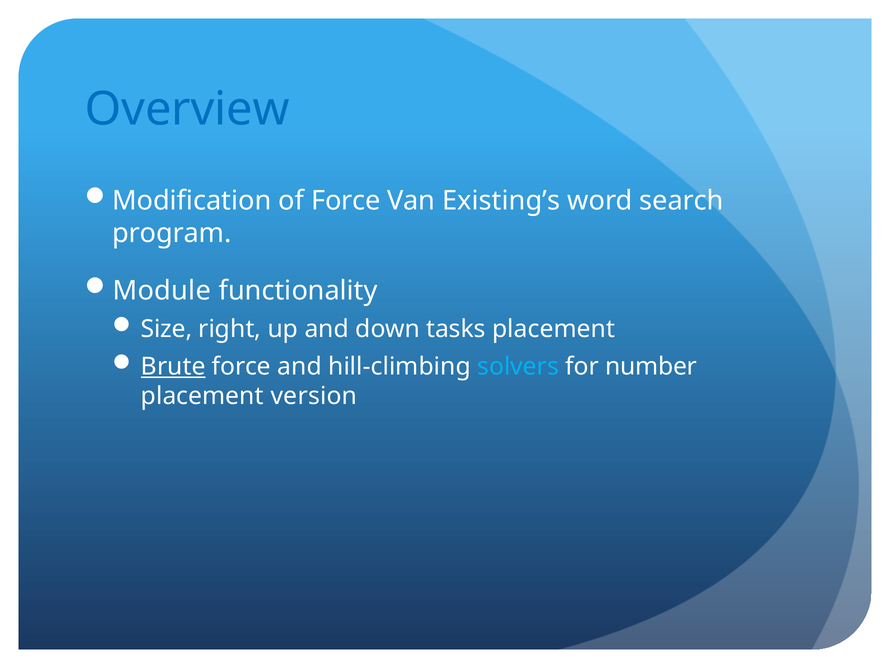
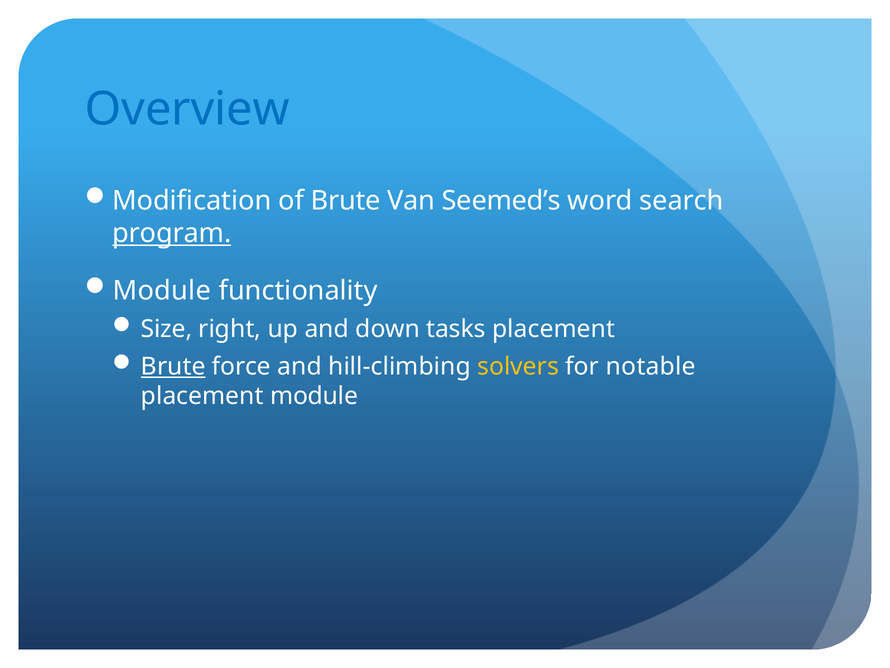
of Force: Force -> Brute
Existing’s: Existing’s -> Seemed’s
program underline: none -> present
solvers colour: light blue -> yellow
number: number -> notable
placement version: version -> module
